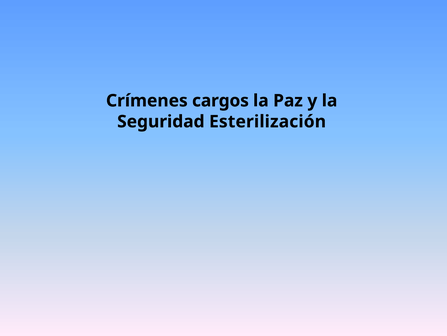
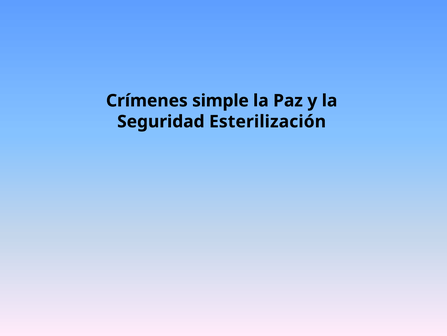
cargos: cargos -> simple
